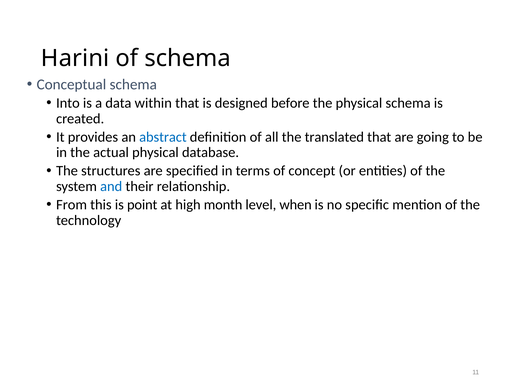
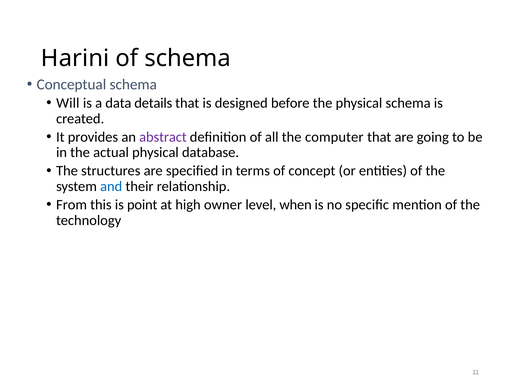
Into: Into -> Will
within: within -> details
abstract colour: blue -> purple
translated: translated -> computer
month: month -> owner
